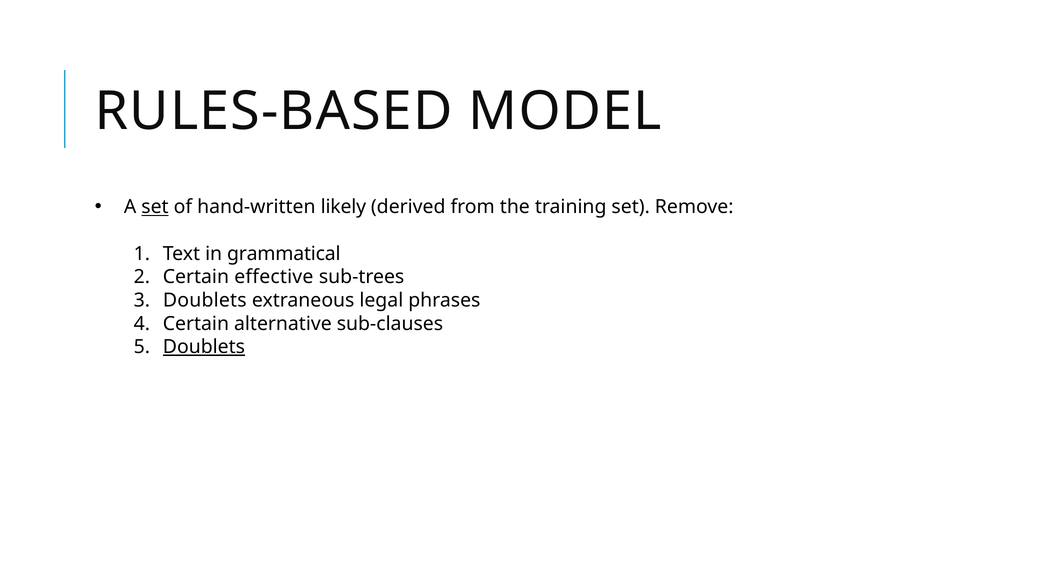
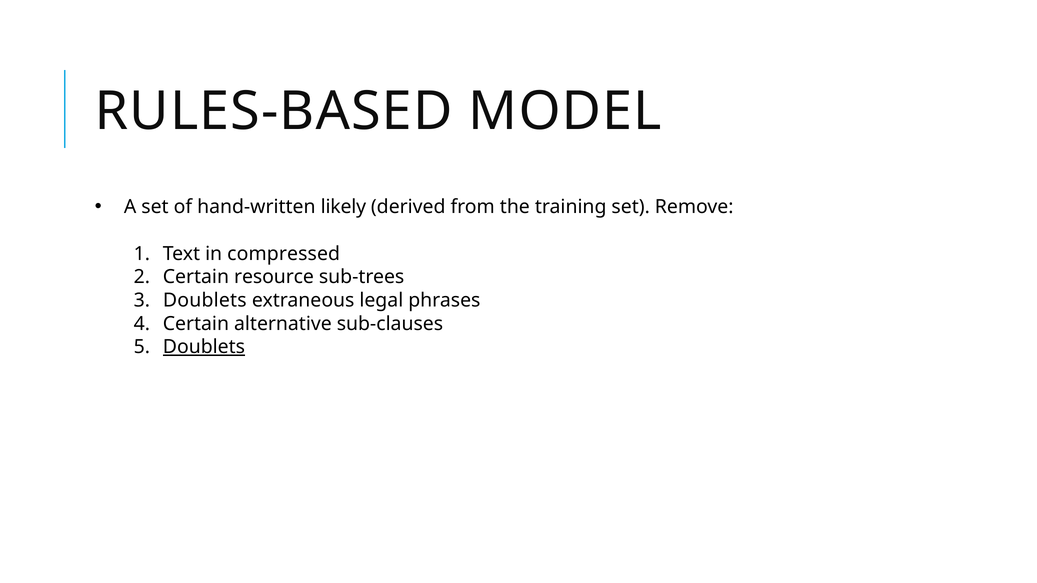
set at (155, 207) underline: present -> none
grammatical: grammatical -> compressed
effective: effective -> resource
